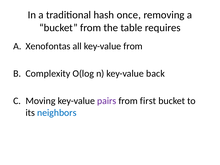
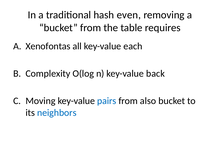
once: once -> even
key-value from: from -> each
pairs colour: purple -> blue
first: first -> also
